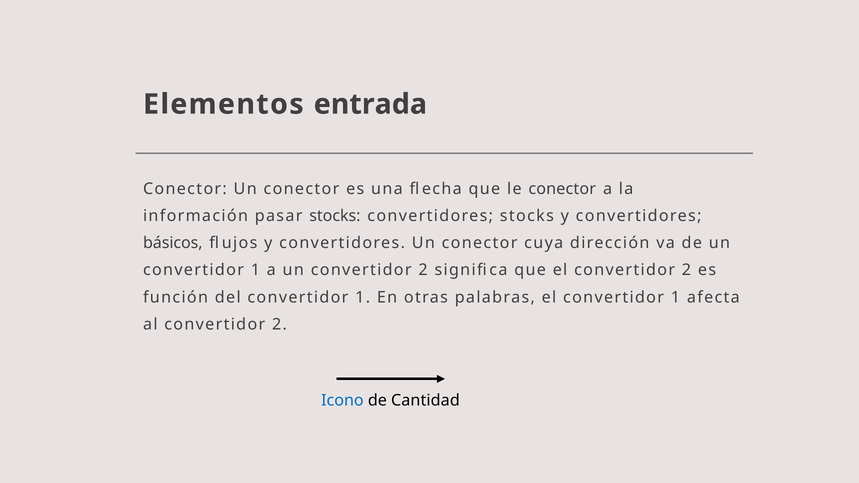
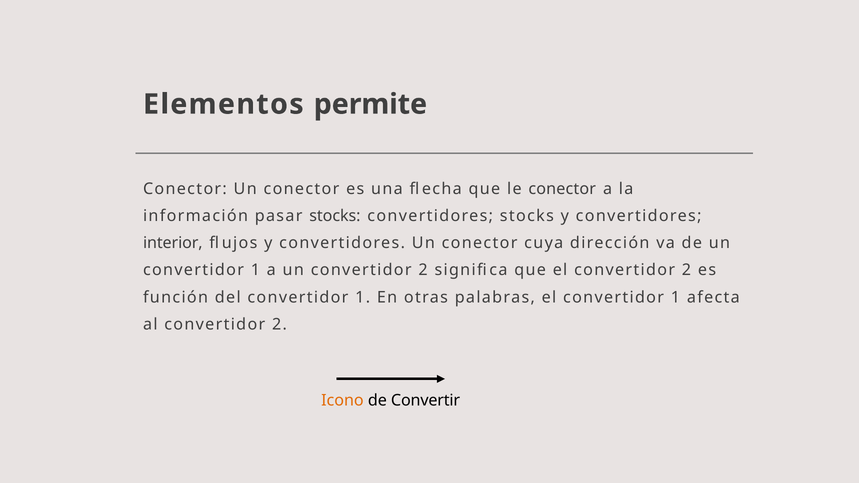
entrada: entrada -> permite
básicos: básicos -> interior
Icono colour: blue -> orange
Cantidad: Cantidad -> Convertir
